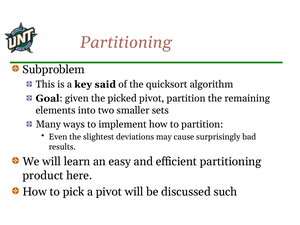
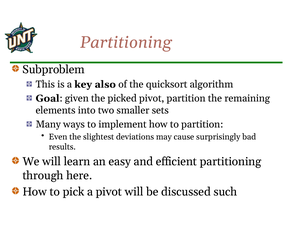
said: said -> also
product: product -> through
